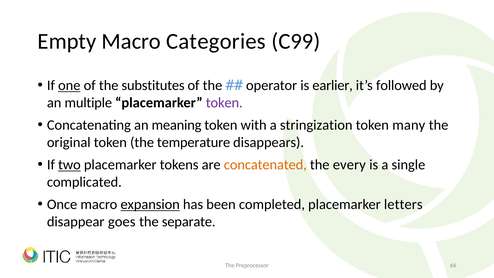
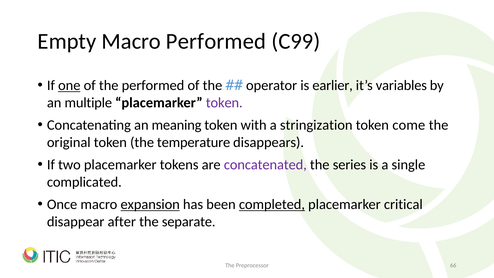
Macro Categories: Categories -> Performed
the substitutes: substitutes -> performed
followed: followed -> variables
many: many -> come
two underline: present -> none
concatenated colour: orange -> purple
every: every -> series
completed underline: none -> present
letters: letters -> critical
goes: goes -> after
